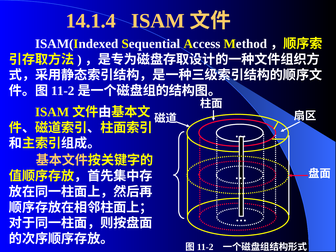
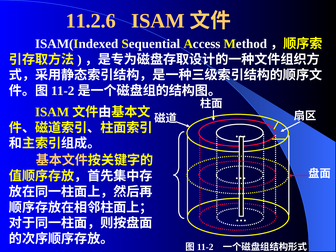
14.1.4: 14.1.4 -> 11.2.6
